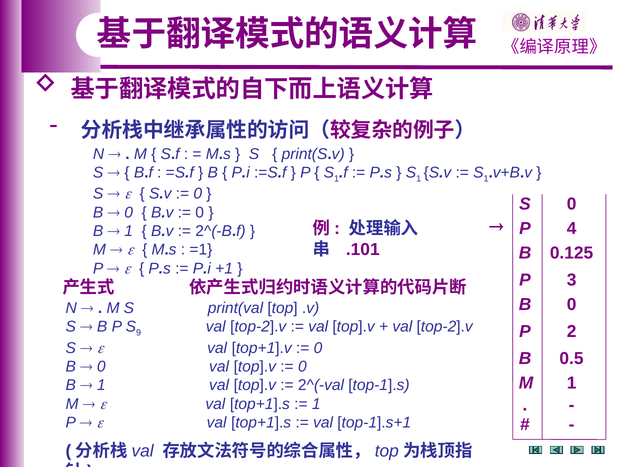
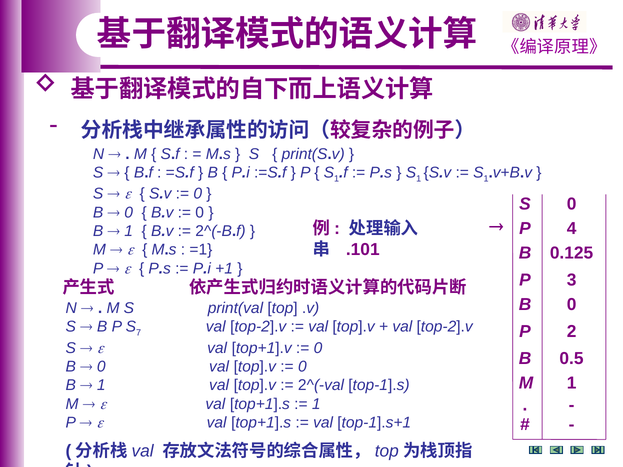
9: 9 -> 7
